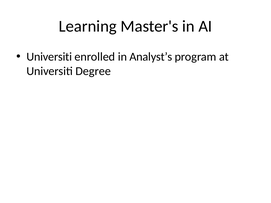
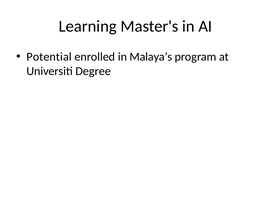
Universiti at (49, 57): Universiti -> Potential
Analyst’s: Analyst’s -> Malaya’s
